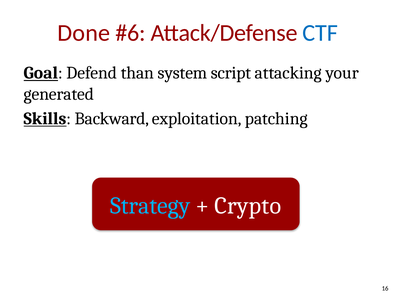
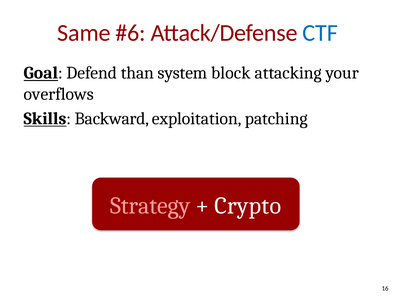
Done: Done -> Same
script: script -> block
generated: generated -> overflows
Strategy colour: light blue -> pink
